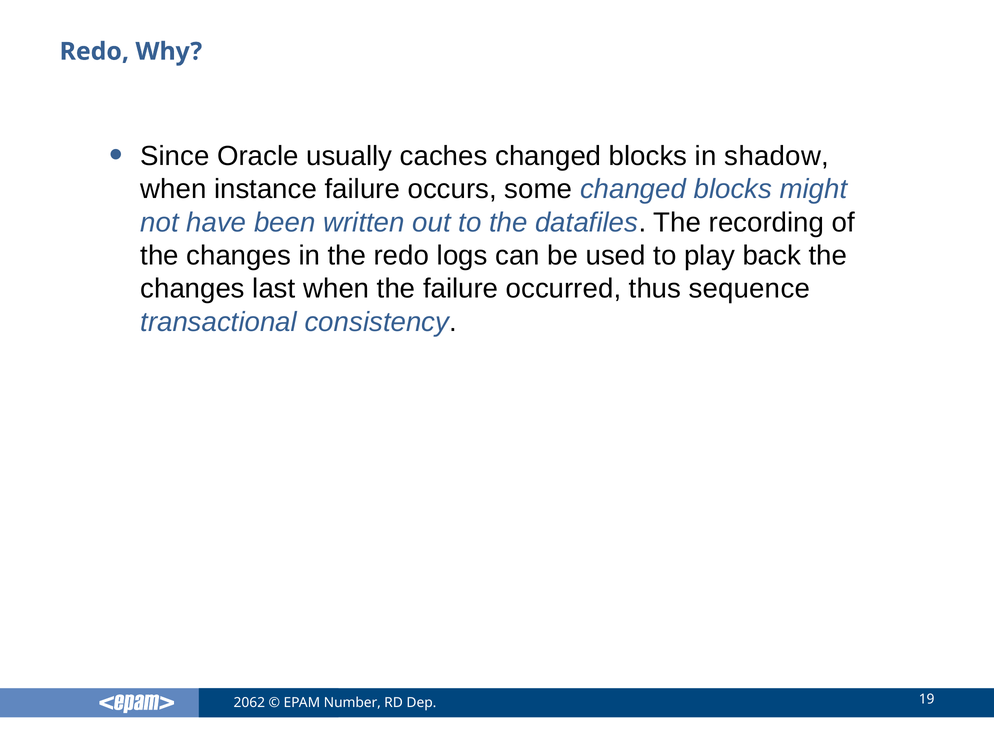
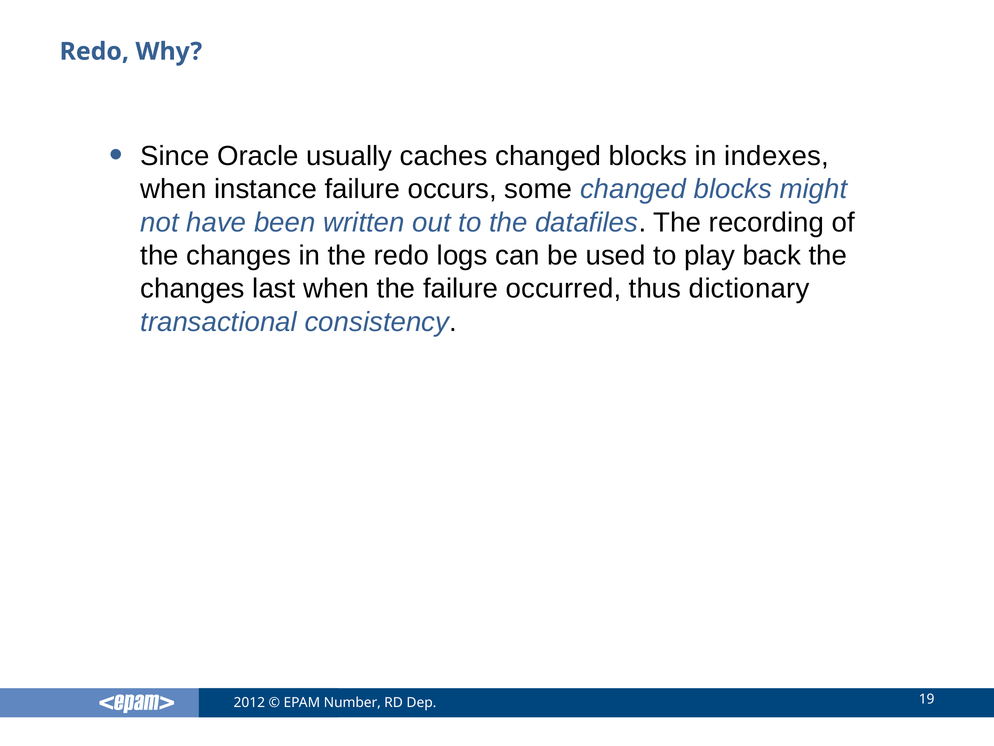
shadow: shadow -> indexes
sequence: sequence -> dictionary
2062: 2062 -> 2012
